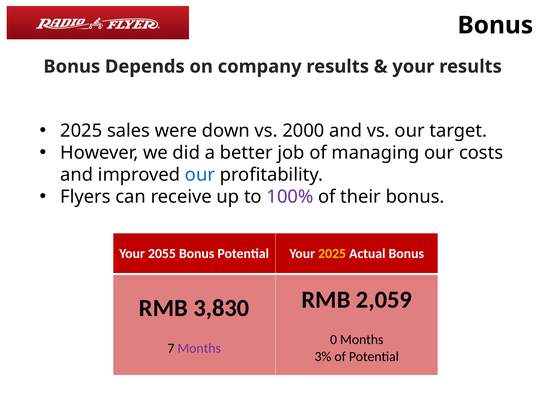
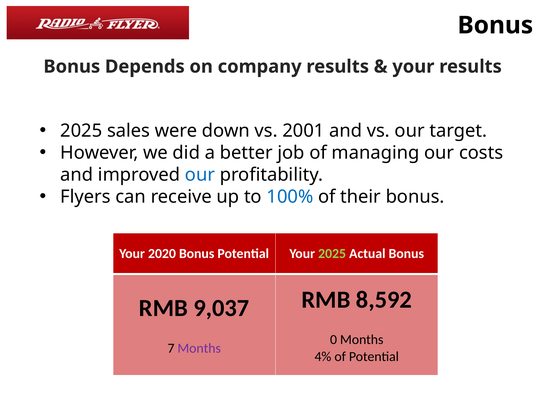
2000: 2000 -> 2001
100% colour: purple -> blue
2055: 2055 -> 2020
2025 at (332, 254) colour: yellow -> light green
2,059: 2,059 -> 8,592
3,830: 3,830 -> 9,037
3%: 3% -> 4%
